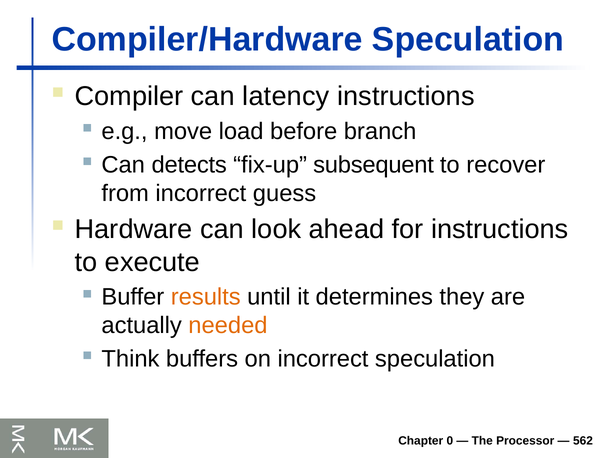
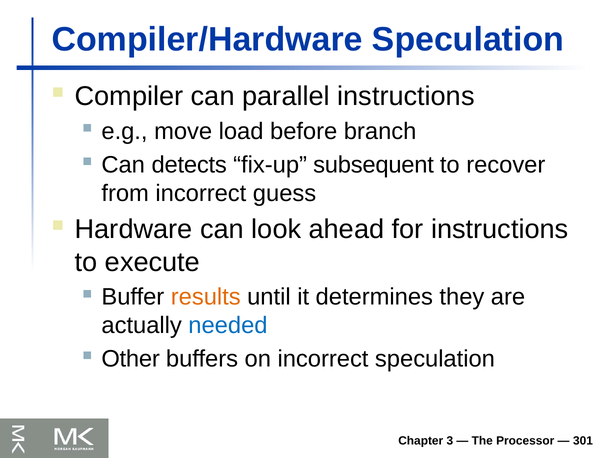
latency: latency -> parallel
needed colour: orange -> blue
Think: Think -> Other
0: 0 -> 3
562: 562 -> 301
